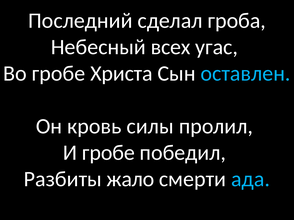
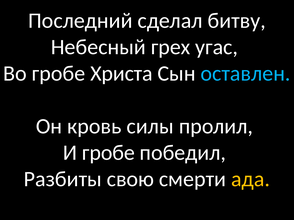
гроба: гроба -> битву
всех: всех -> грех
жало: жало -> свою
ада colour: light blue -> yellow
